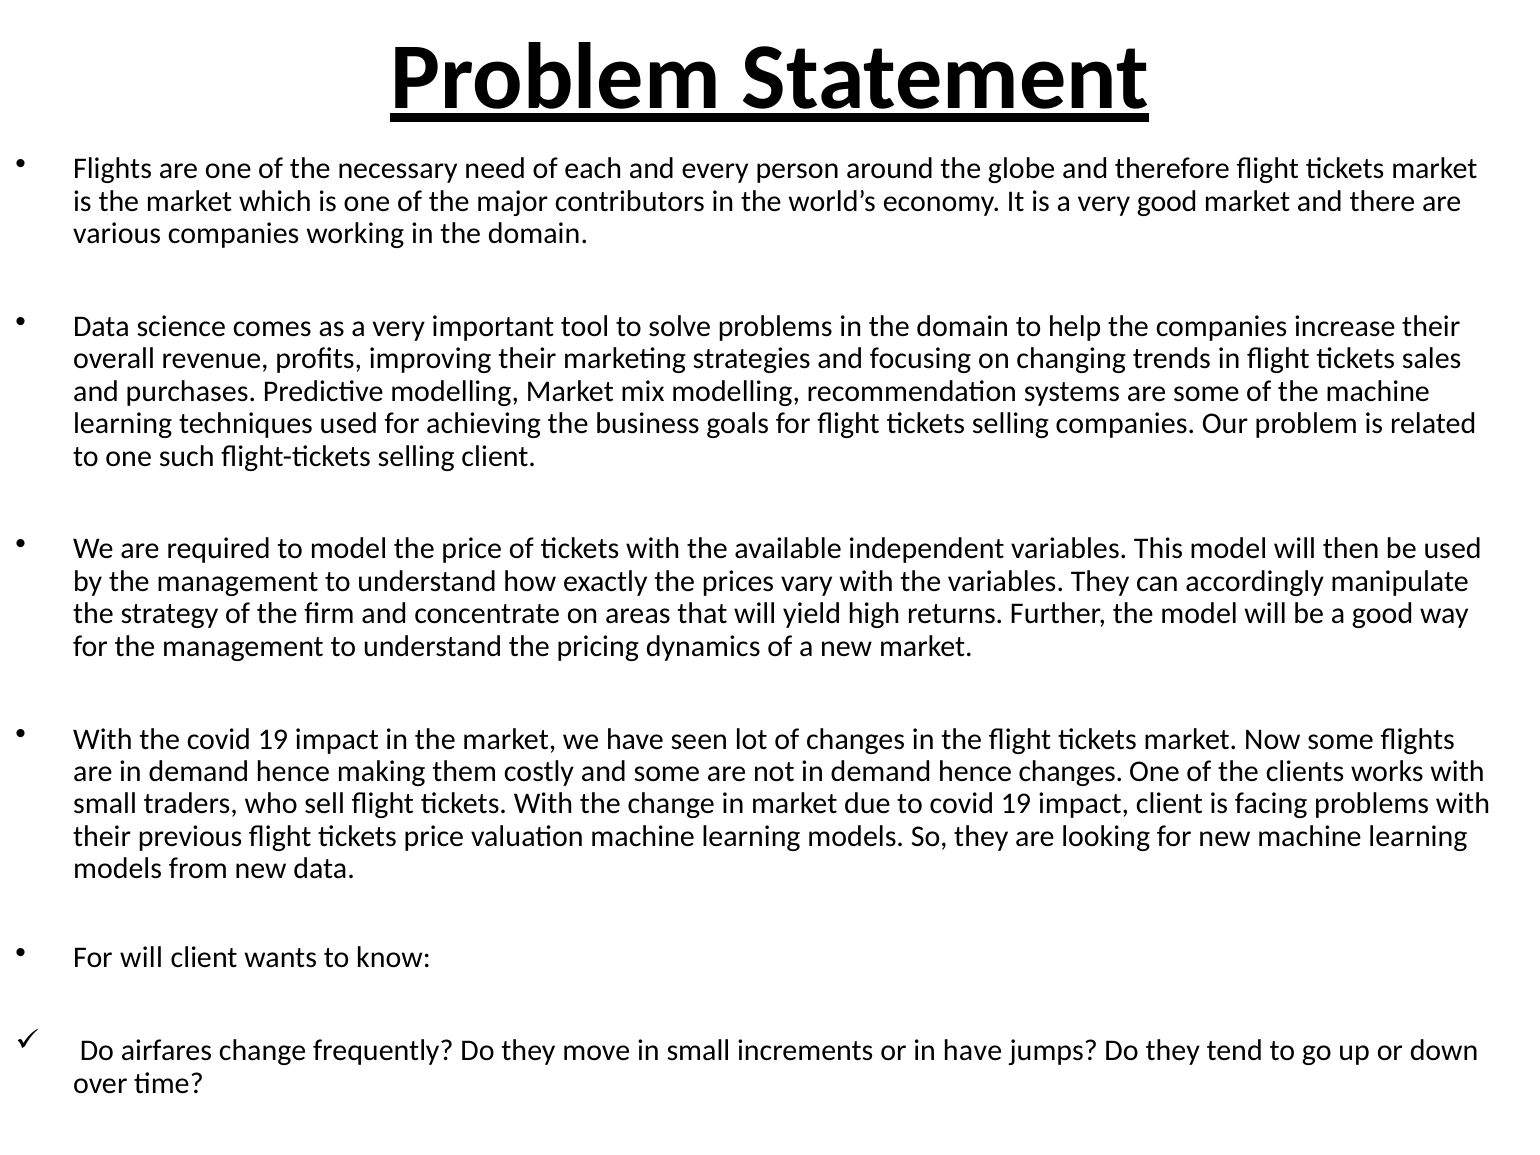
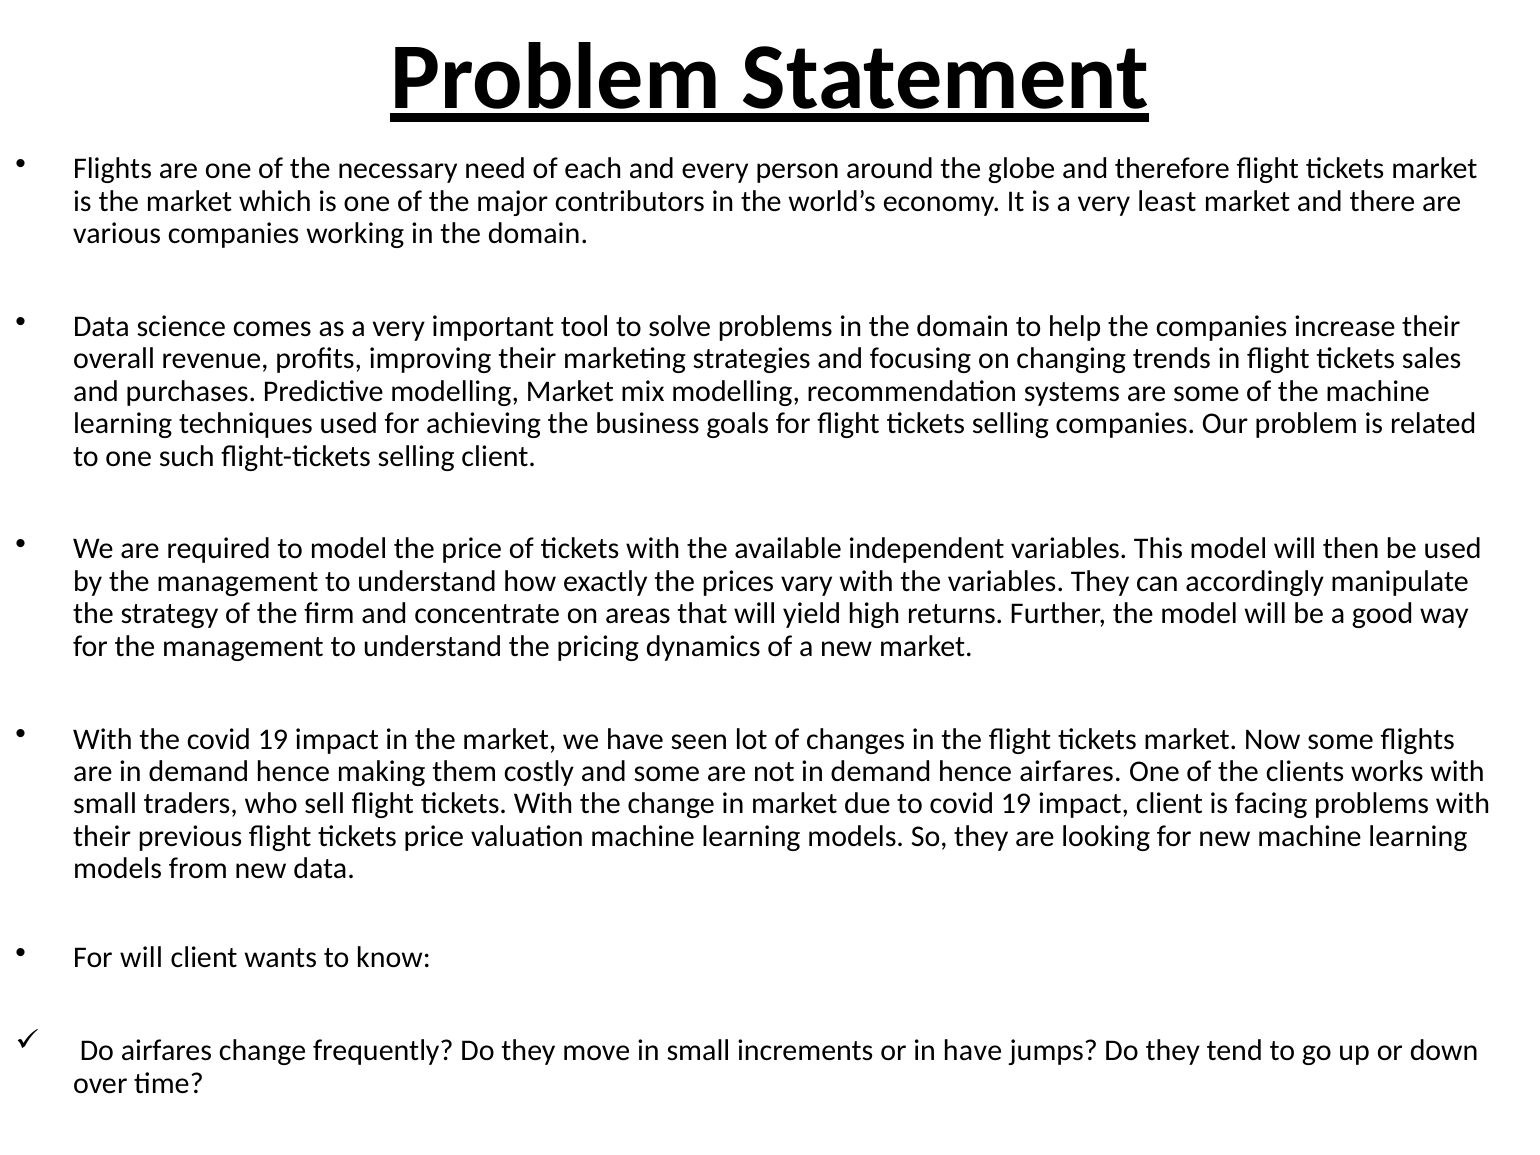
very good: good -> least
hence changes: changes -> airfares
